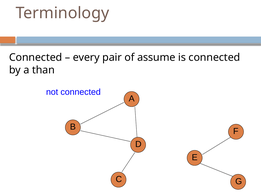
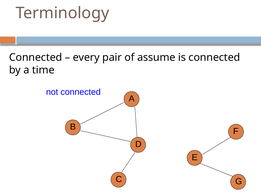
than: than -> time
